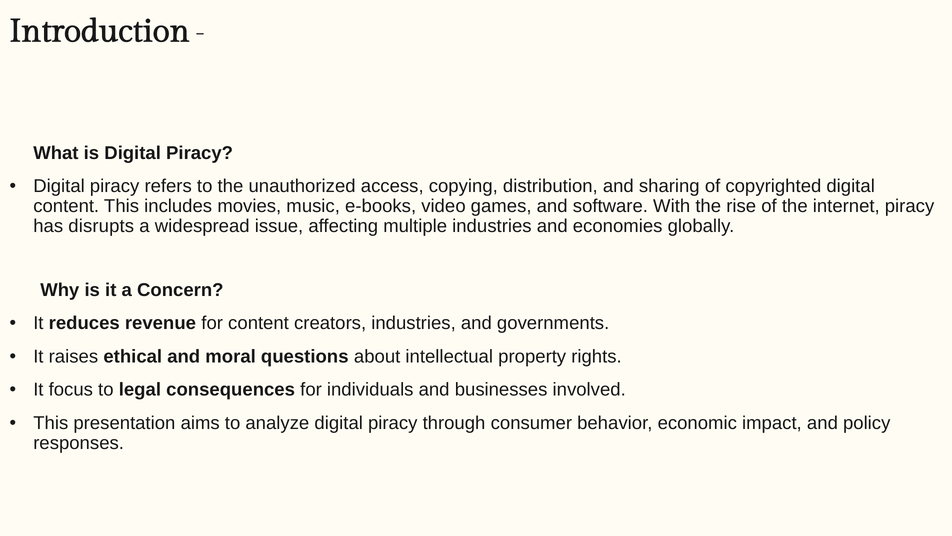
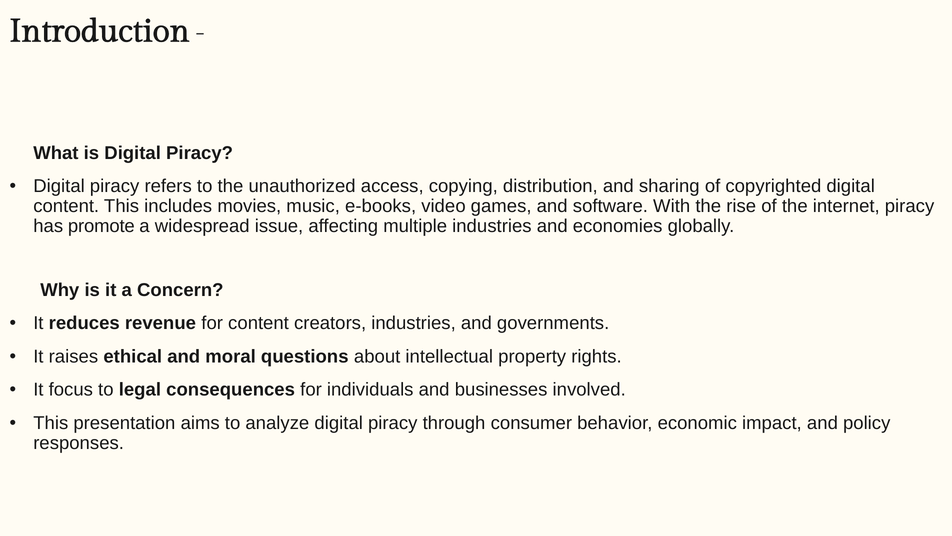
disrupts: disrupts -> promote
